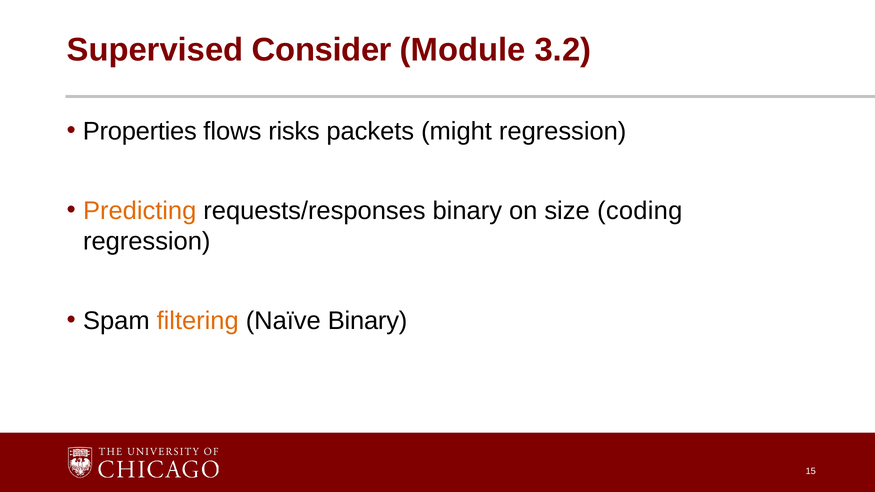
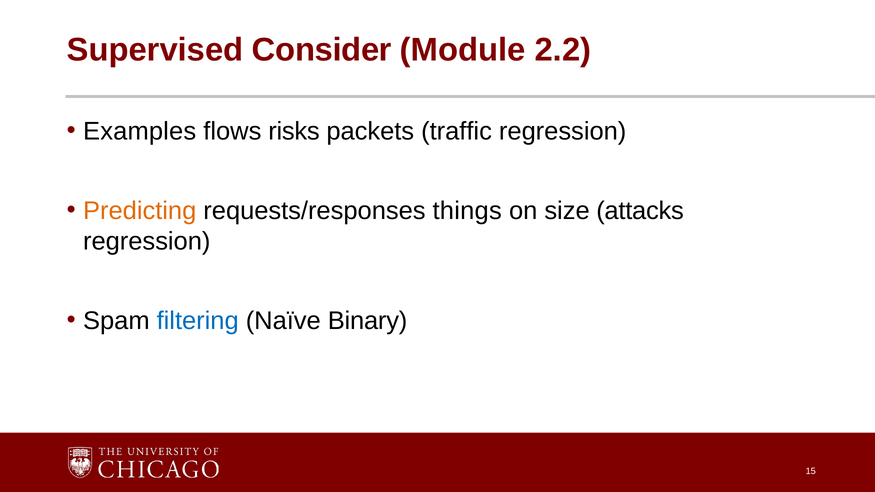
3.2: 3.2 -> 2.2
Properties: Properties -> Examples
might: might -> traffic
requests/responses binary: binary -> things
coding: coding -> attacks
filtering colour: orange -> blue
